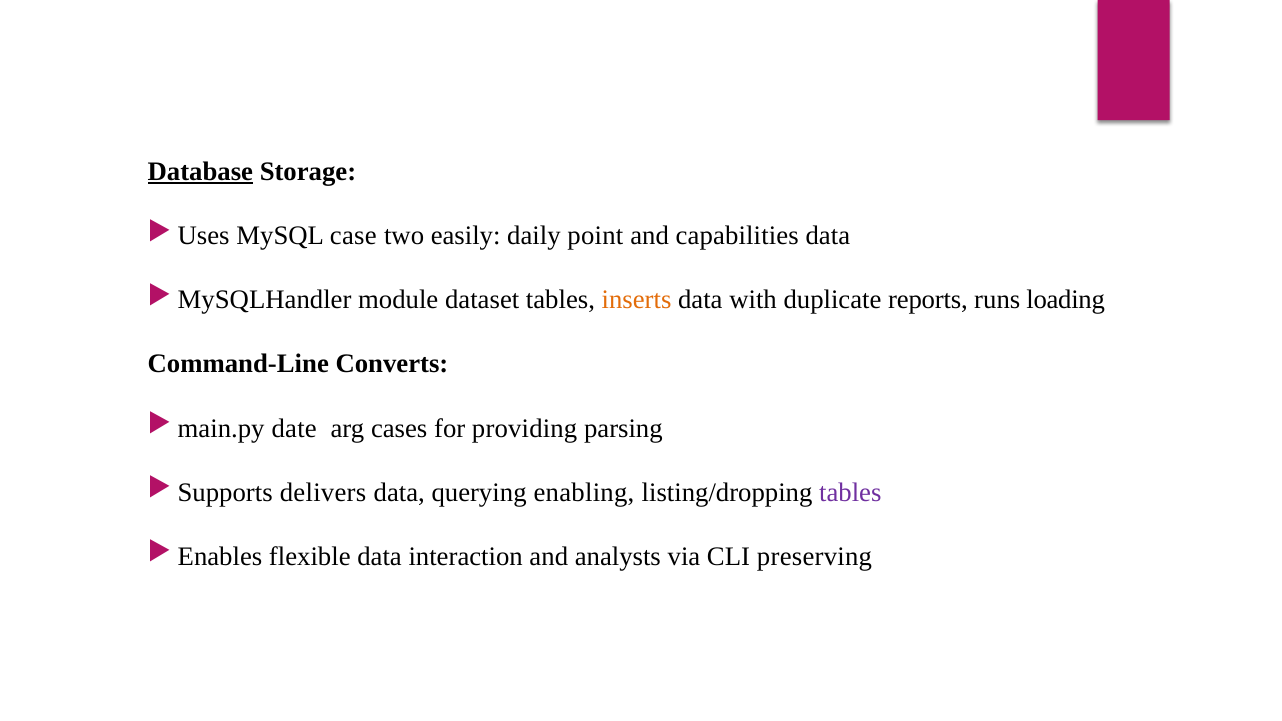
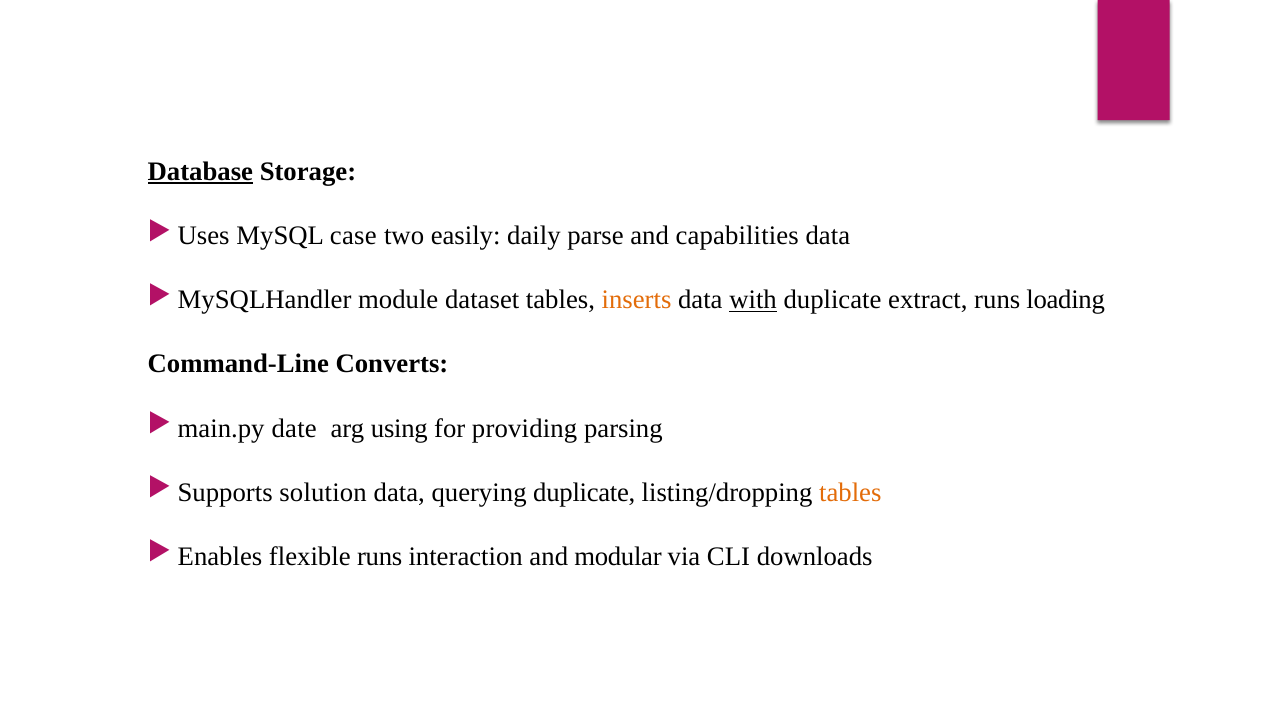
point: point -> parse
with underline: none -> present
reports: reports -> extract
cases: cases -> using
delivers: delivers -> solution
querying enabling: enabling -> duplicate
tables at (850, 492) colour: purple -> orange
flexible data: data -> runs
analysts: analysts -> modular
preserving: preserving -> downloads
